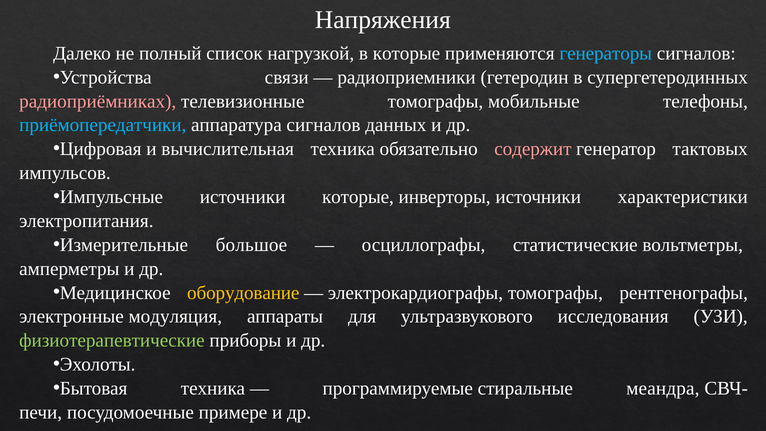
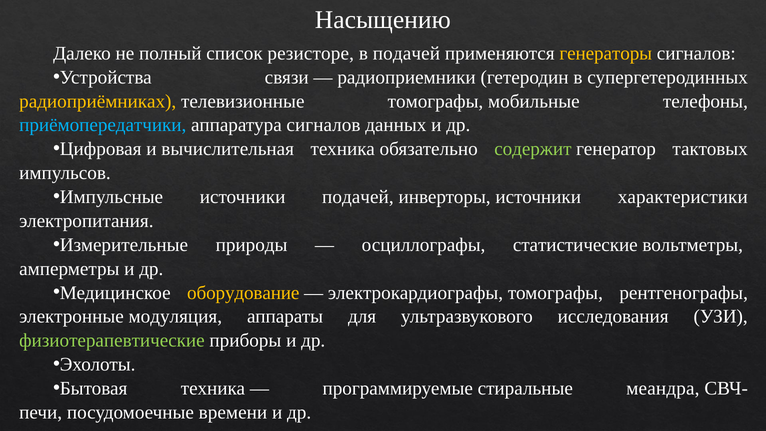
Напряжения: Напряжения -> Насыщению
нагрузкой: нагрузкой -> резисторе
в которые: которые -> подачей
генераторы colour: light blue -> yellow
радиоприёмниках colour: pink -> yellow
содержит colour: pink -> light green
источники которые: которые -> подачей
большое: большое -> природы
примере: примере -> времени
